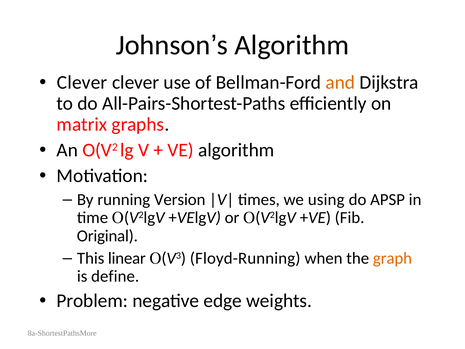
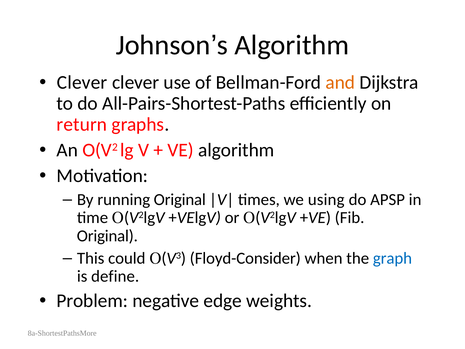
matrix: matrix -> return
running Version: Version -> Original
linear: linear -> could
Floyd-Running: Floyd-Running -> Floyd-Consider
graph colour: orange -> blue
